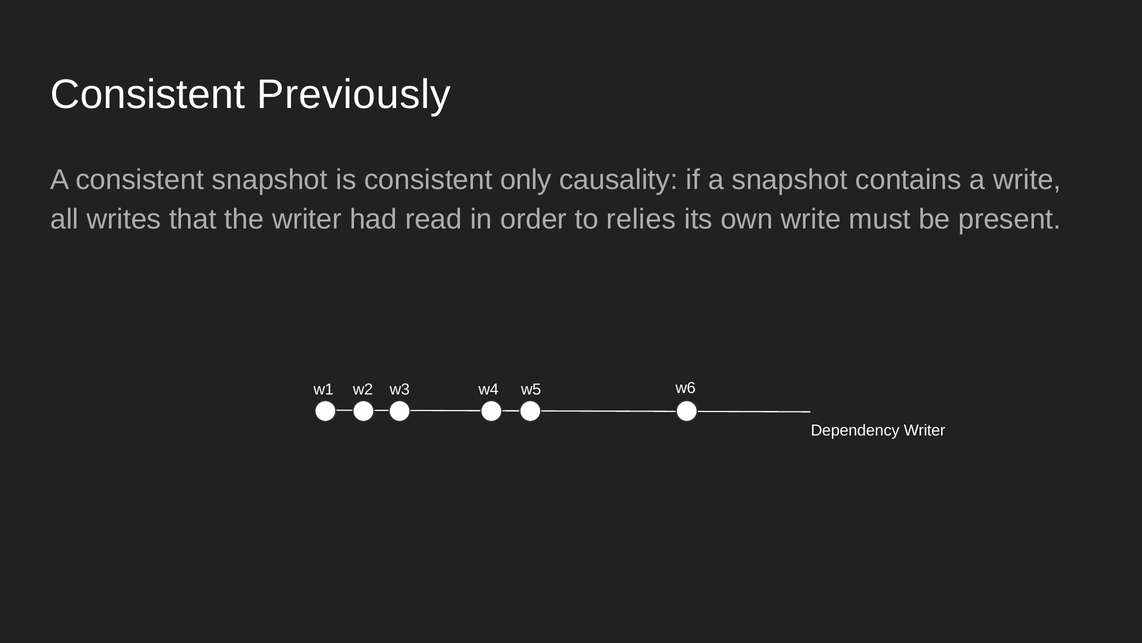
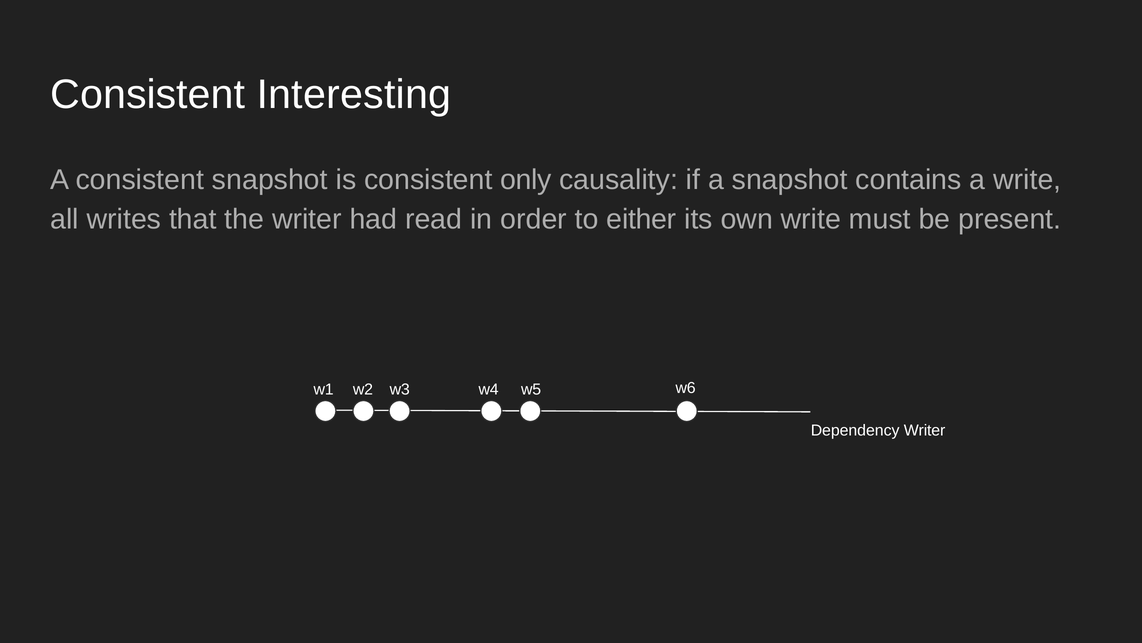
Previously: Previously -> Interesting
relies: relies -> either
